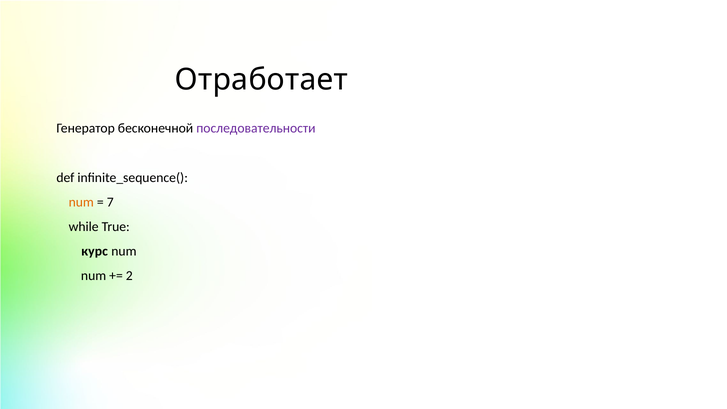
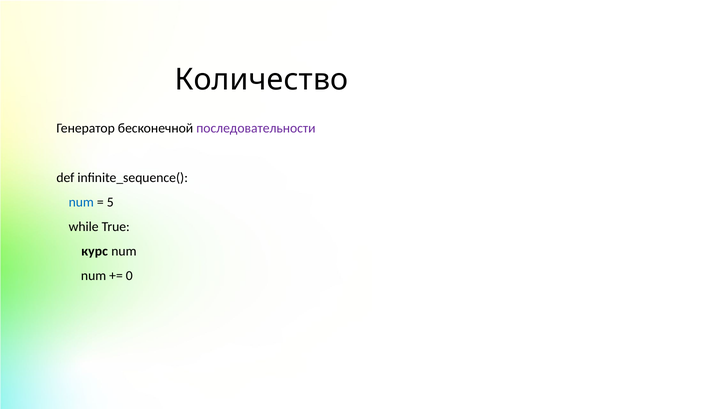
Отработает: Отработает -> Количество
num at (81, 202) colour: orange -> blue
7: 7 -> 5
2: 2 -> 0
